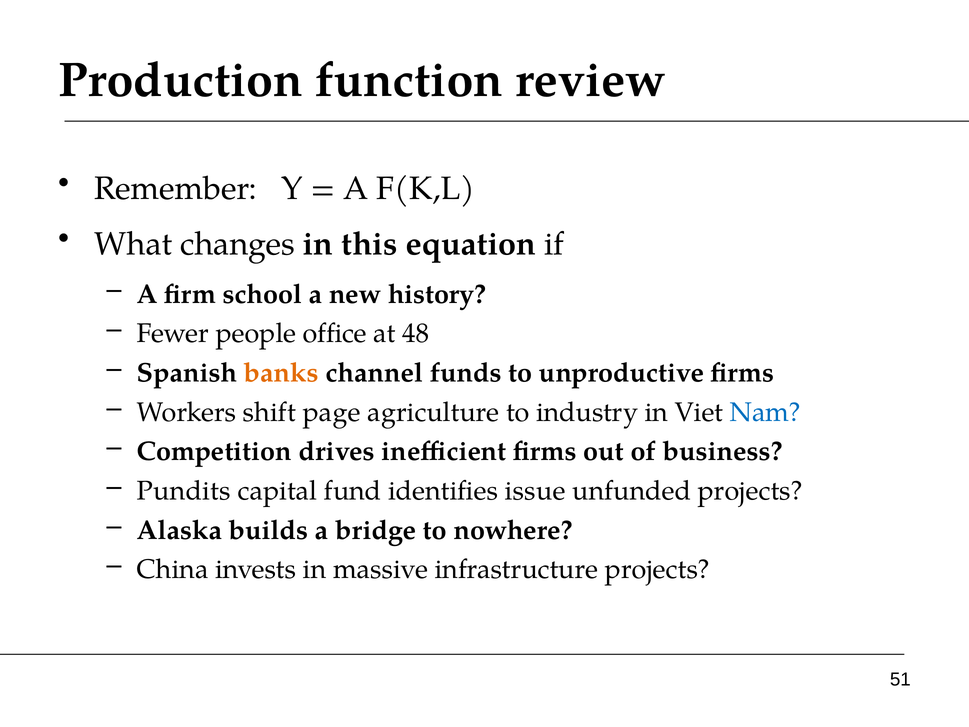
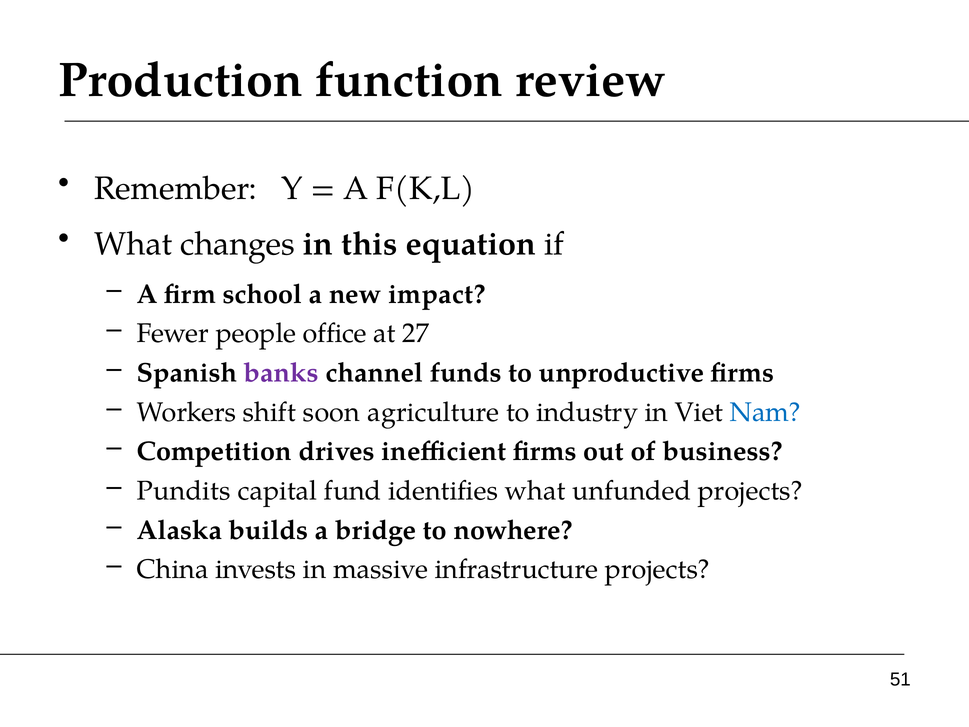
history: history -> impact
48: 48 -> 27
banks colour: orange -> purple
page: page -> soon
identifies issue: issue -> what
